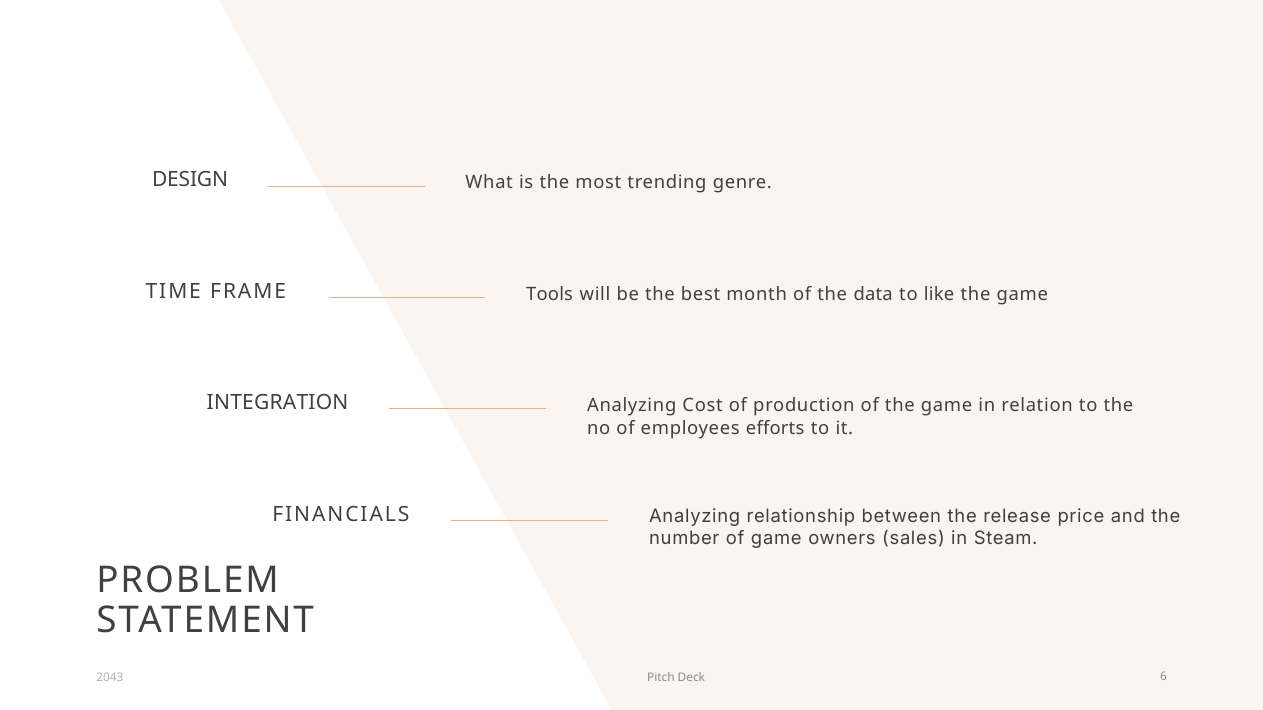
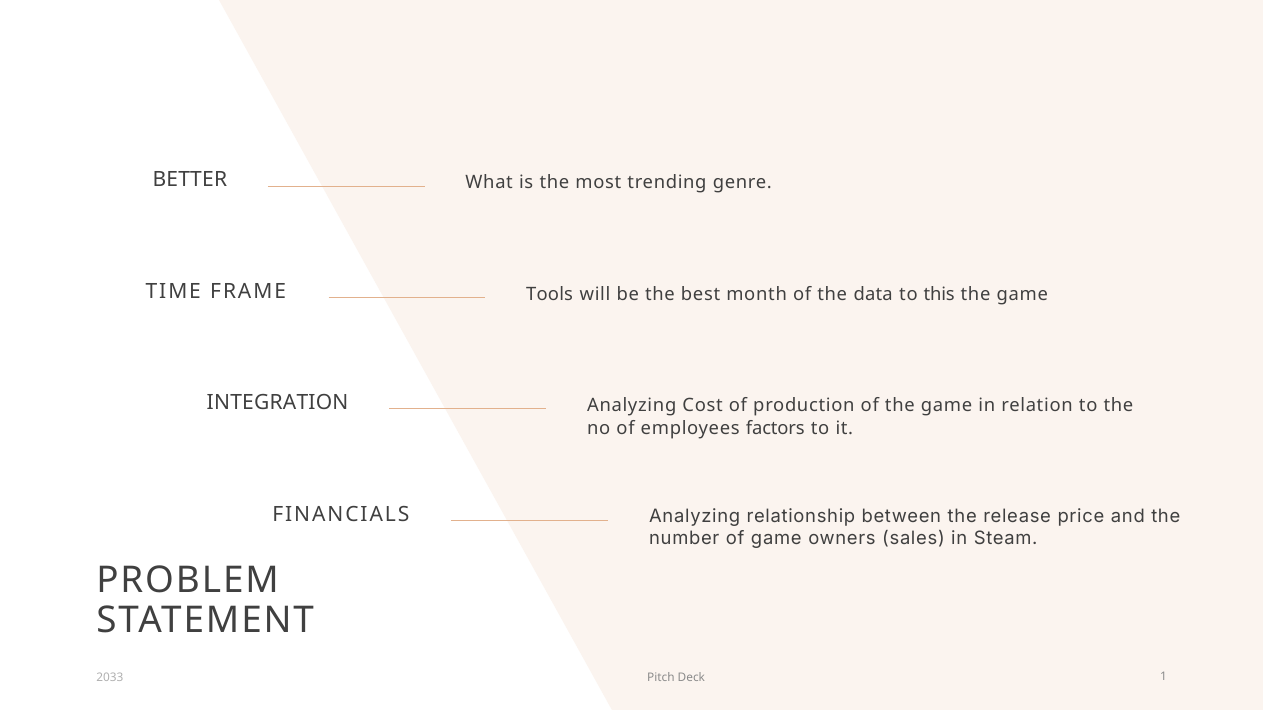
DESIGN: DESIGN -> BETTER
like: like -> this
efforts: efforts -> factors
2043: 2043 -> 2033
6: 6 -> 1
